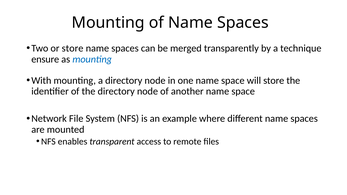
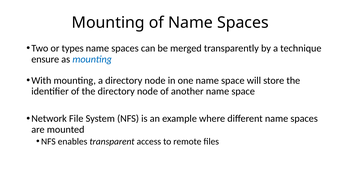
or store: store -> types
